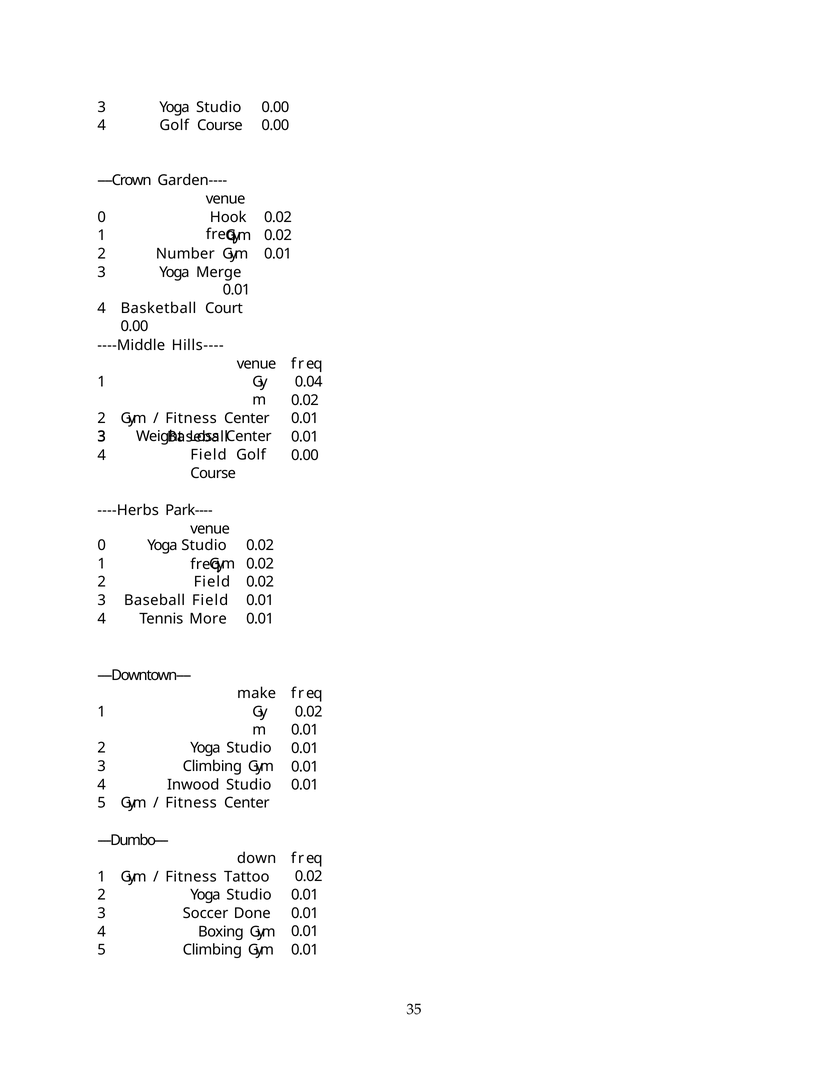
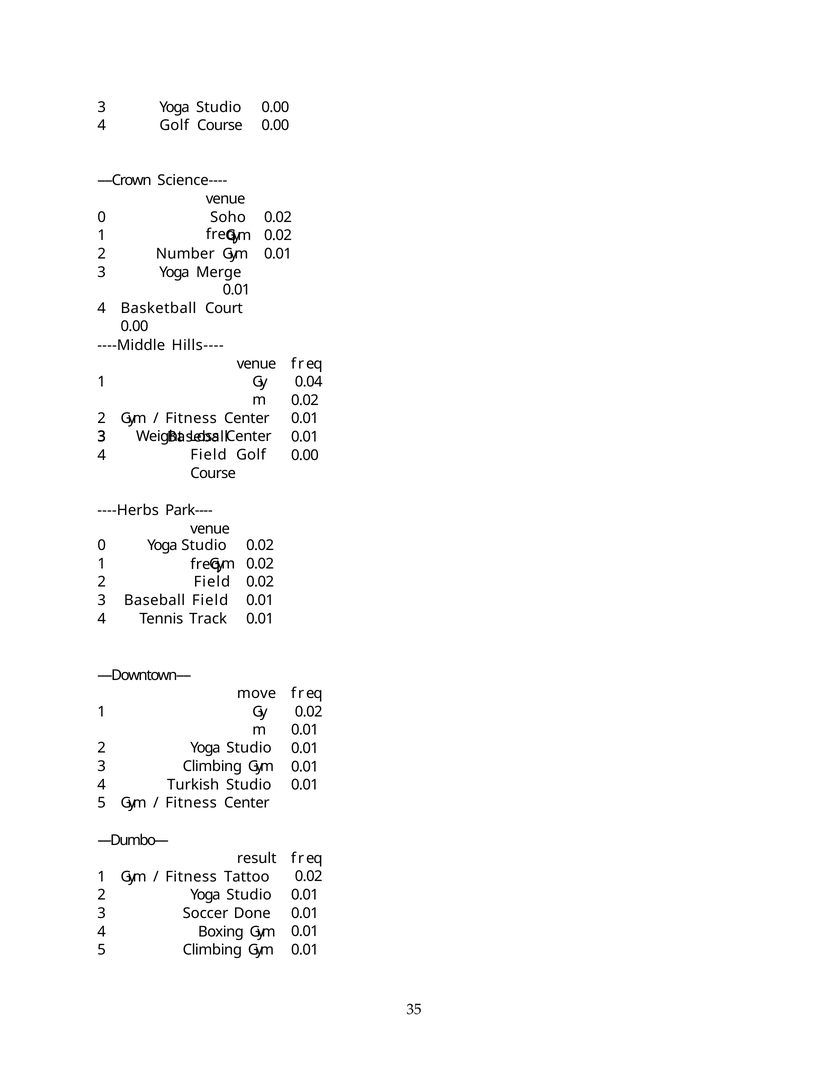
Garden----: Garden---- -> Science----
Hook: Hook -> Soho
More: More -> Track
make: make -> move
Inwood: Inwood -> Turkish
down: down -> result
